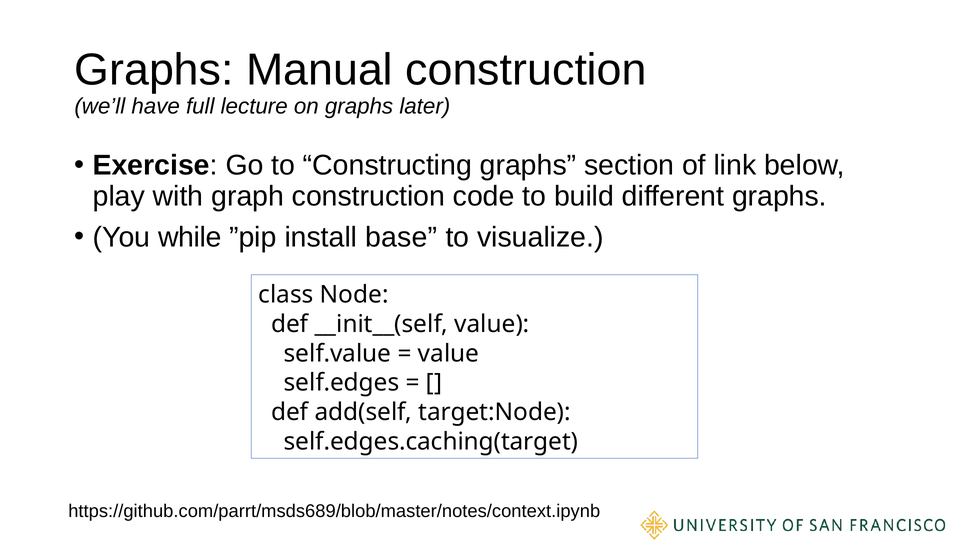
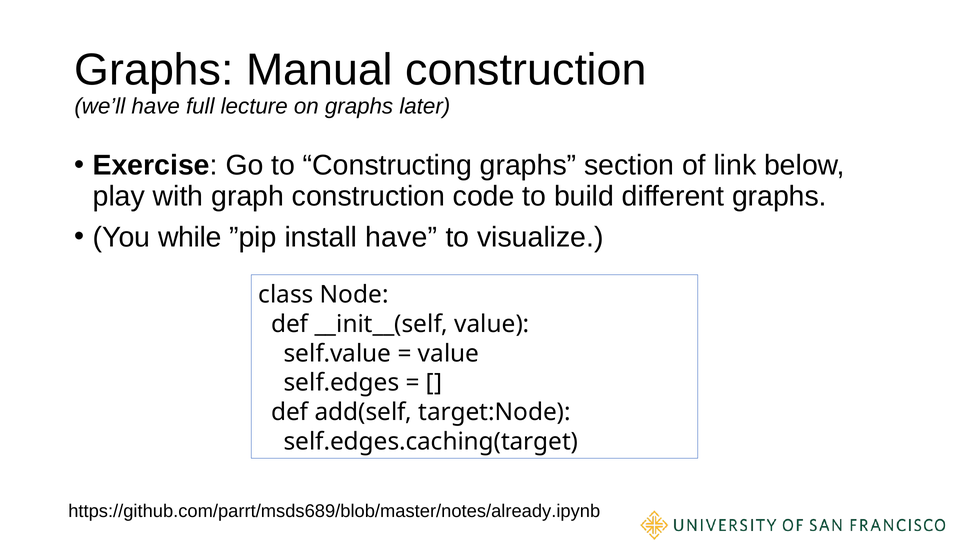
install base: base -> have
https://github.com/parrt/msds689/blob/master/notes/context.ipynb: https://github.com/parrt/msds689/blob/master/notes/context.ipynb -> https://github.com/parrt/msds689/blob/master/notes/already.ipynb
